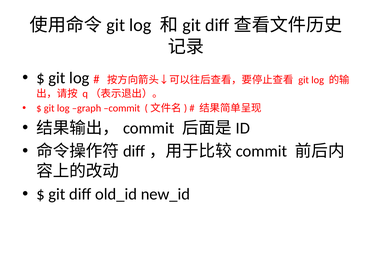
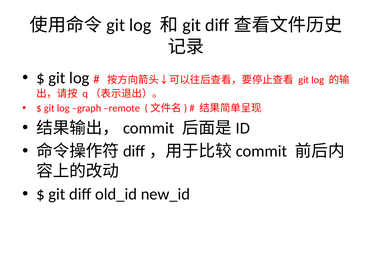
commit: commit -> remote
